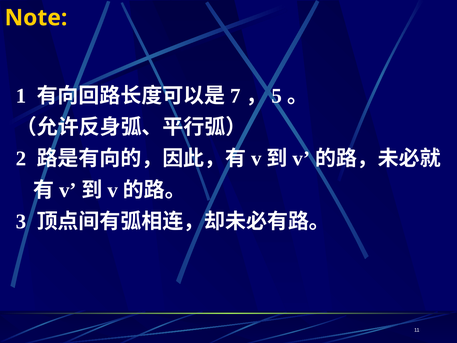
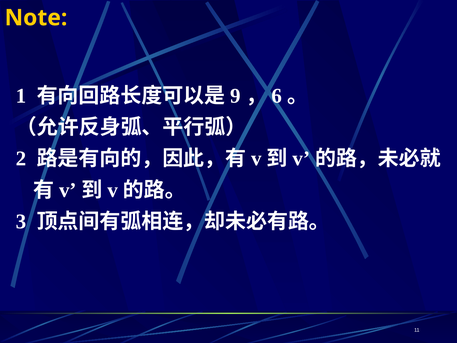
7: 7 -> 9
5: 5 -> 6
